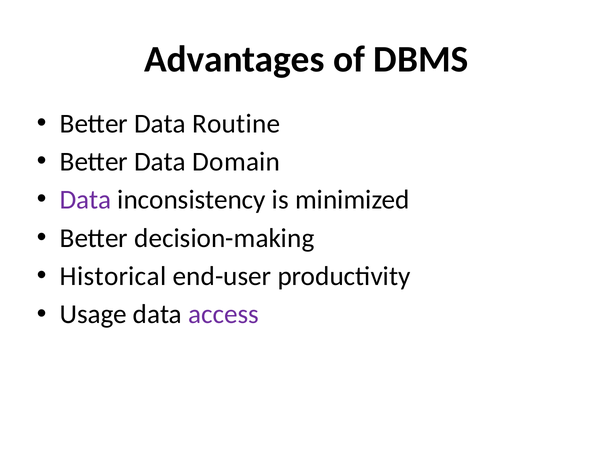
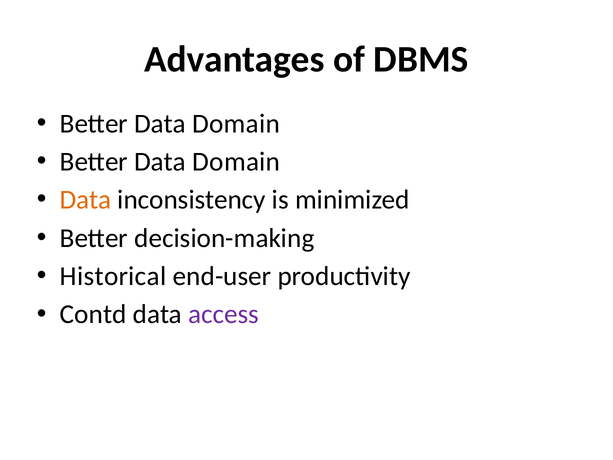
Routine at (236, 123): Routine -> Domain
Data at (86, 200) colour: purple -> orange
Usage: Usage -> Contd
